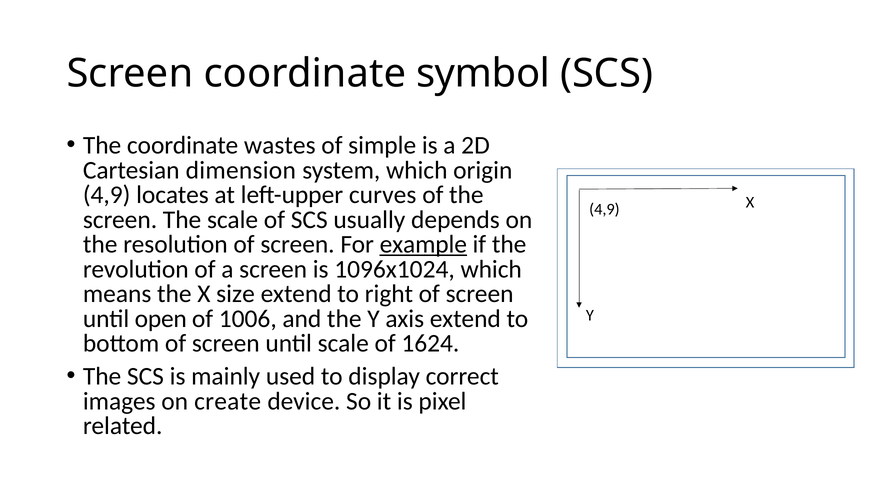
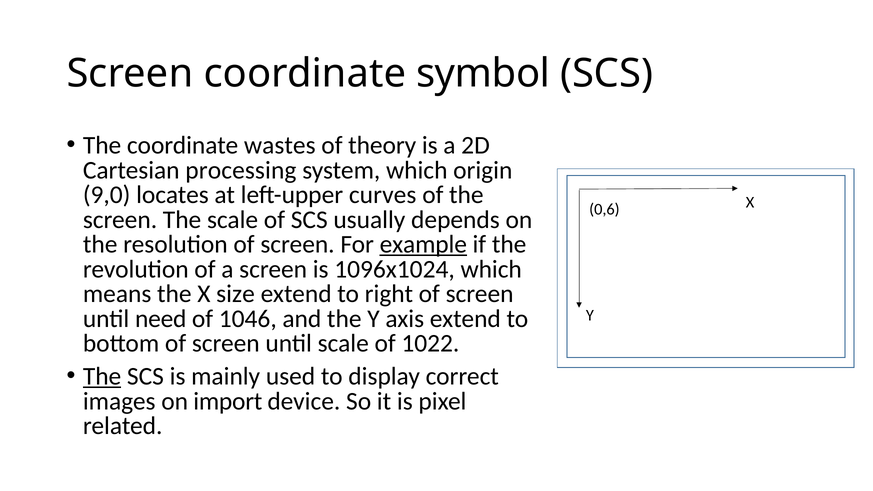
simple: simple -> theory
dimension: dimension -> processing
4,9 at (107, 195): 4,9 -> 9,0
4,9 at (604, 209): 4,9 -> 0,6
open: open -> need
1006: 1006 -> 1046
1624: 1624 -> 1022
The at (102, 377) underline: none -> present
create: create -> import
